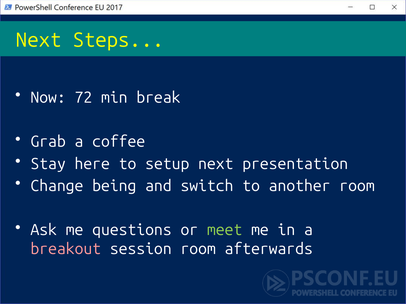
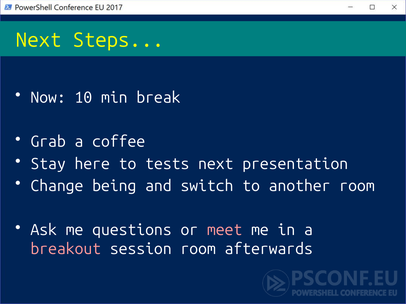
72: 72 -> 10
setup: setup -> tests
meet colour: light green -> pink
